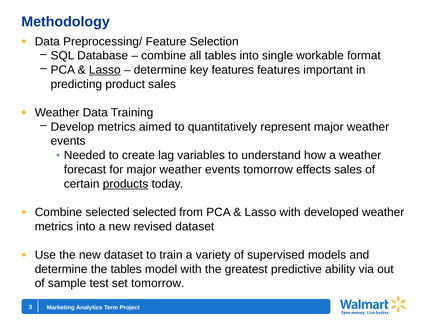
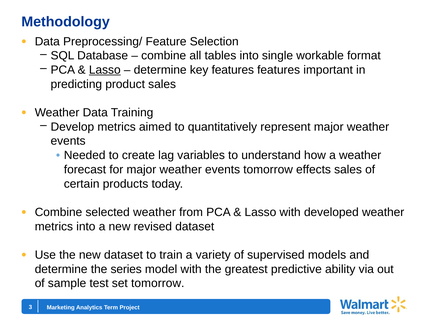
products underline: present -> none
selected selected: selected -> weather
the tables: tables -> series
